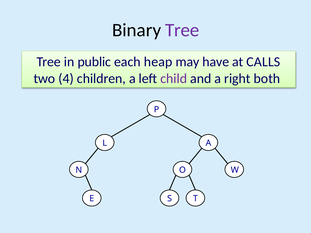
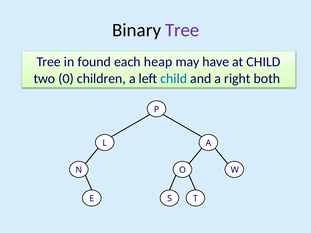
public: public -> found
at CALLS: CALLS -> CHILD
4: 4 -> 0
child at (174, 79) colour: purple -> blue
